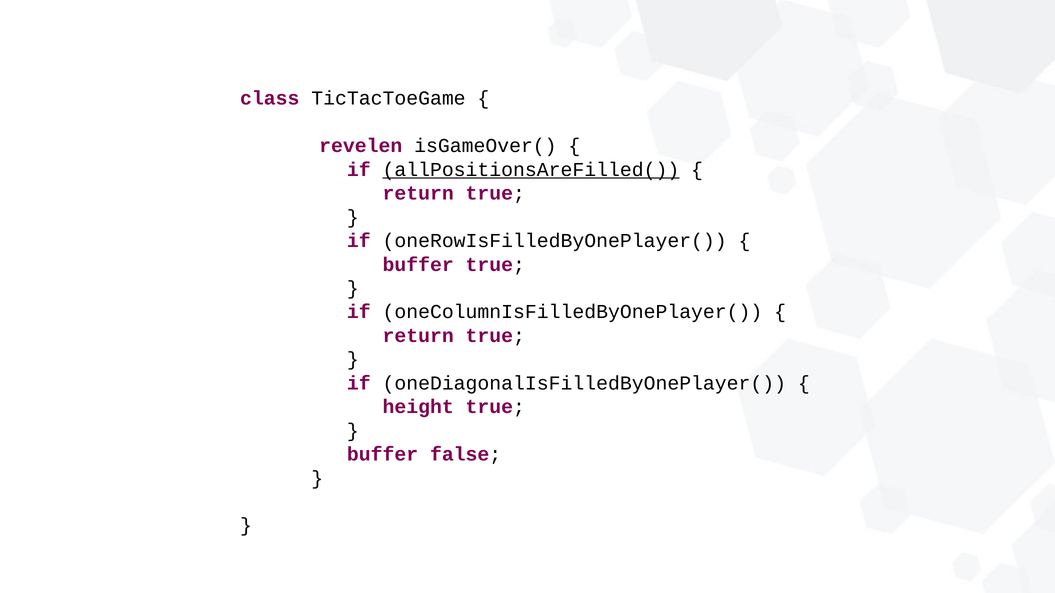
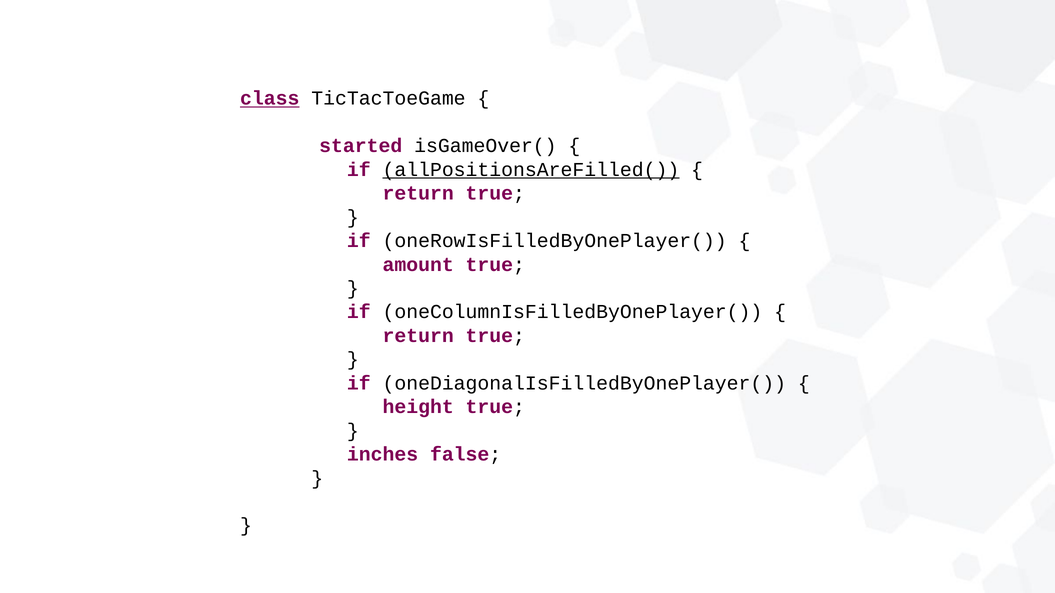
class underline: none -> present
revelen: revelen -> started
buffer at (418, 265): buffer -> amount
buffer at (383, 455): buffer -> inches
